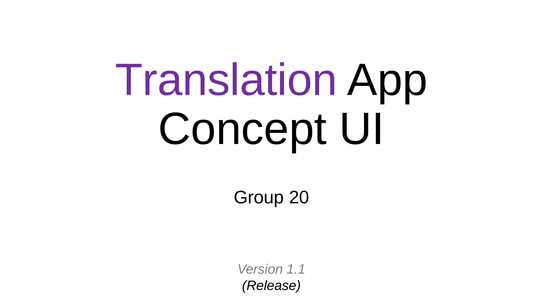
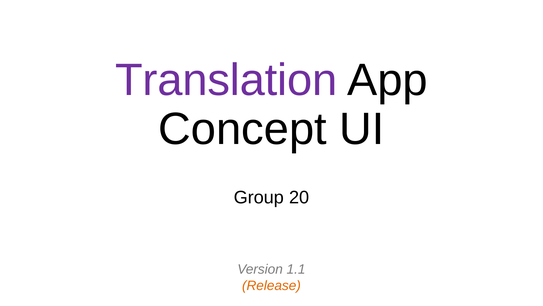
Release colour: black -> orange
